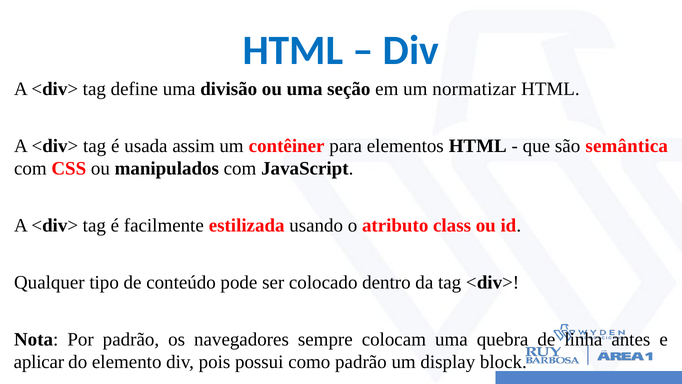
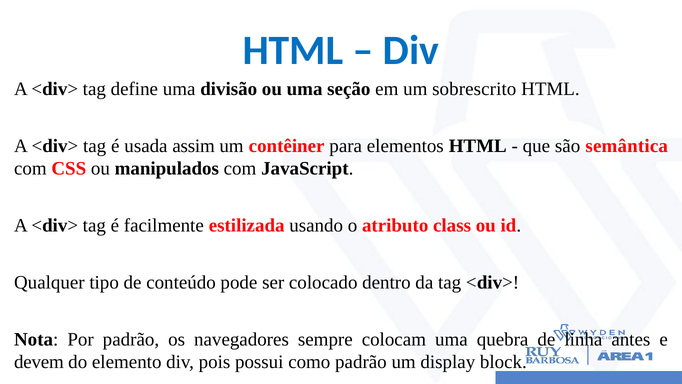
normatizar: normatizar -> sobrescrito
aplicar: aplicar -> devem
